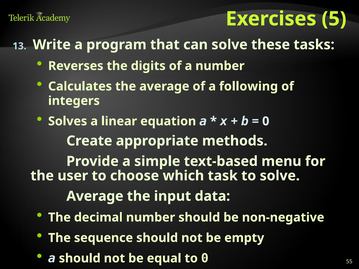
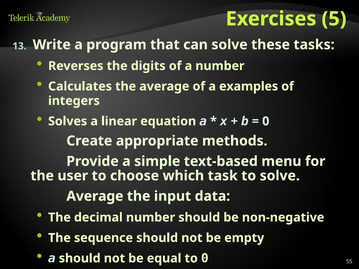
following: following -> examples
